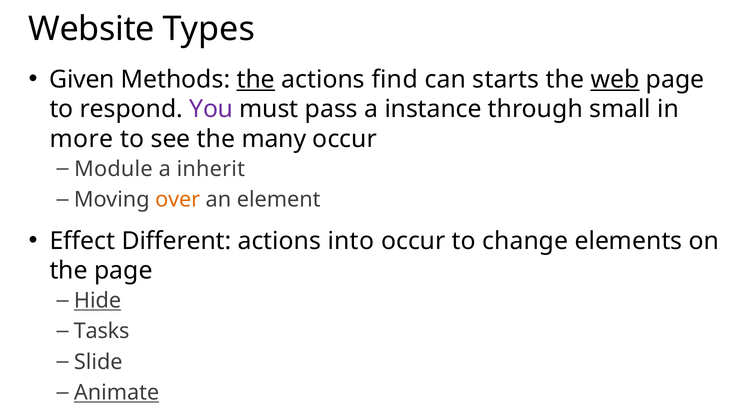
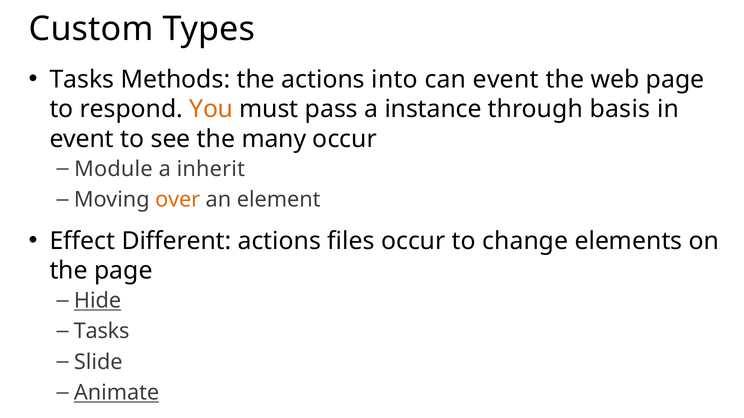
Website: Website -> Custom
Given at (82, 80): Given -> Tasks
the at (256, 80) underline: present -> none
find: find -> into
can starts: starts -> event
web underline: present -> none
You colour: purple -> orange
small: small -> basis
more at (82, 139): more -> event
into: into -> files
